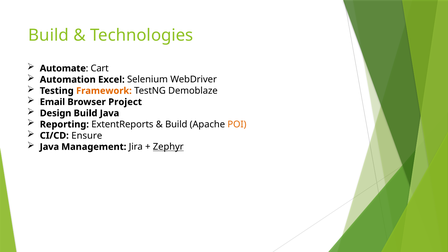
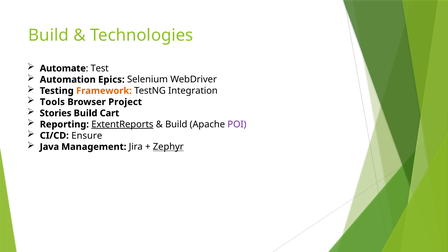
Cart: Cart -> Test
Excel: Excel -> Epics
Demoblaze: Demoblaze -> Integration
Email: Email -> Tools
Design: Design -> Stories
Build Java: Java -> Cart
ExtentReports underline: none -> present
POI colour: orange -> purple
